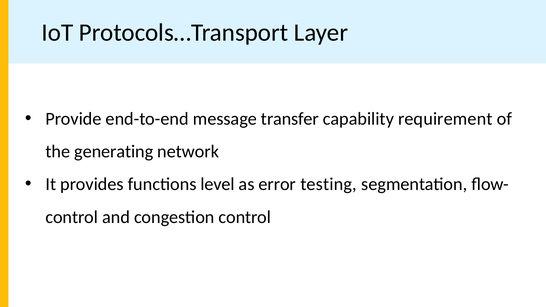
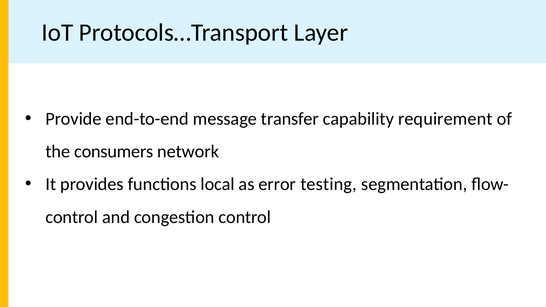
generating: generating -> consumers
level: level -> local
